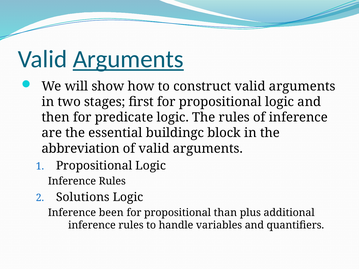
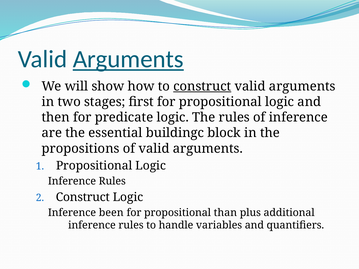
construct at (202, 86) underline: none -> present
abbreviation: abbreviation -> propositions
Solutions at (83, 197): Solutions -> Construct
